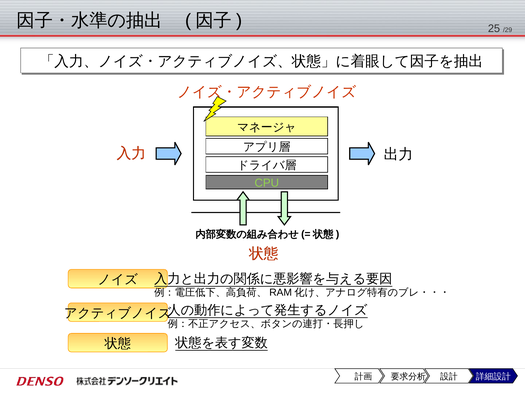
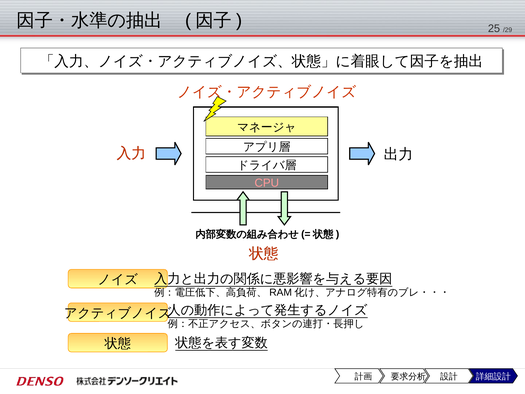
CPU colour: light green -> pink
